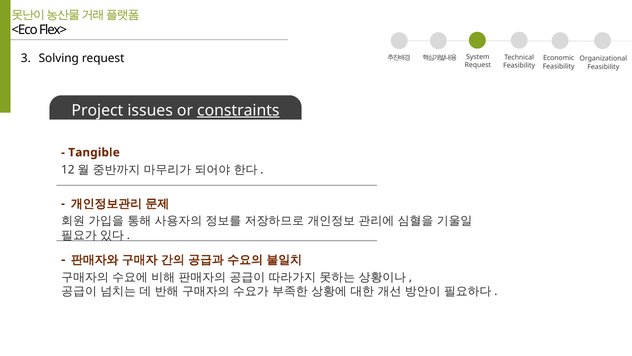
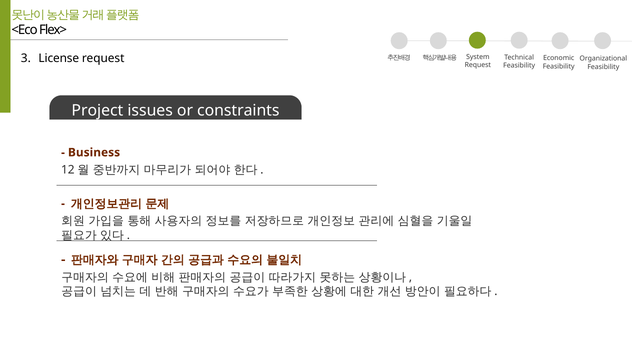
Solving: Solving -> License
constraints underline: present -> none
Tangible: Tangible -> Business
